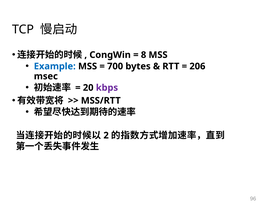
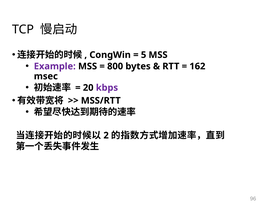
8: 8 -> 5
Example colour: blue -> purple
700: 700 -> 800
206: 206 -> 162
